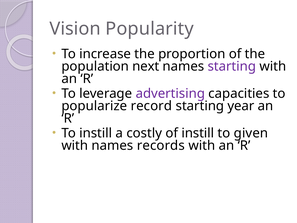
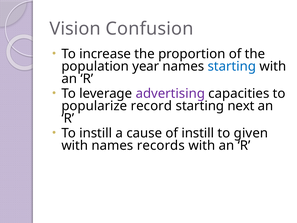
Popularity: Popularity -> Confusion
next: next -> year
starting at (232, 66) colour: purple -> blue
year: year -> next
costly: costly -> cause
